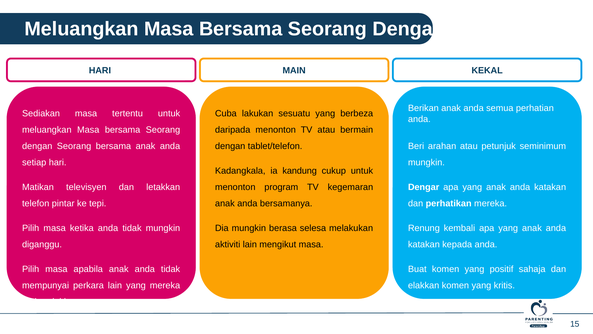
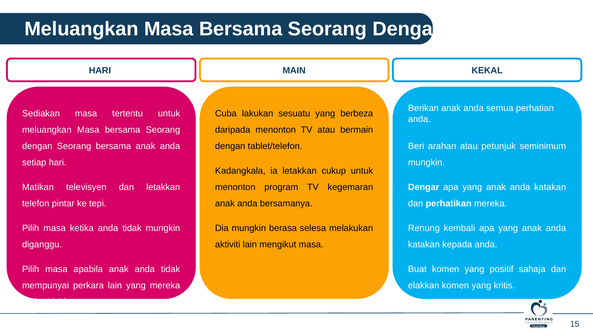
ia kandung: kandung -> letakkan
